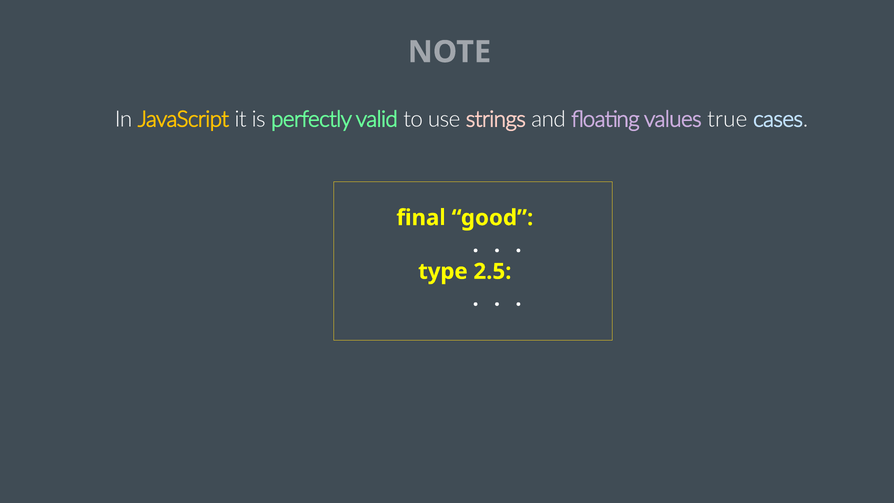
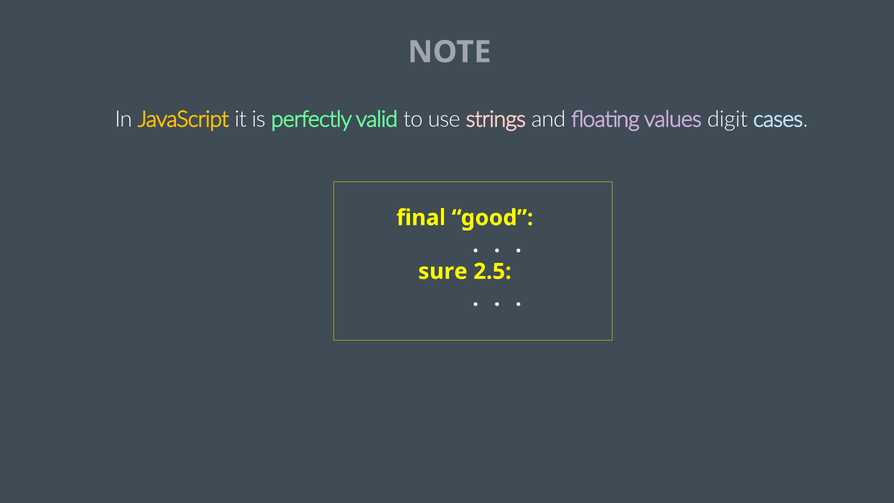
true: true -> digit
type: type -> sure
